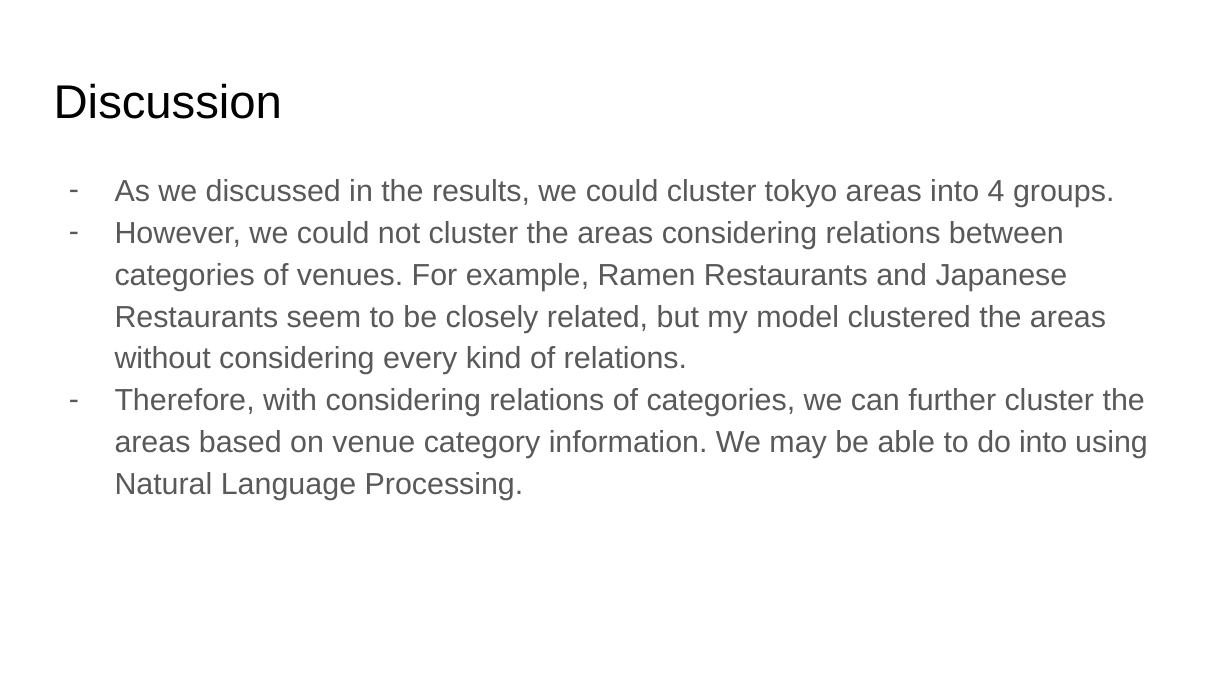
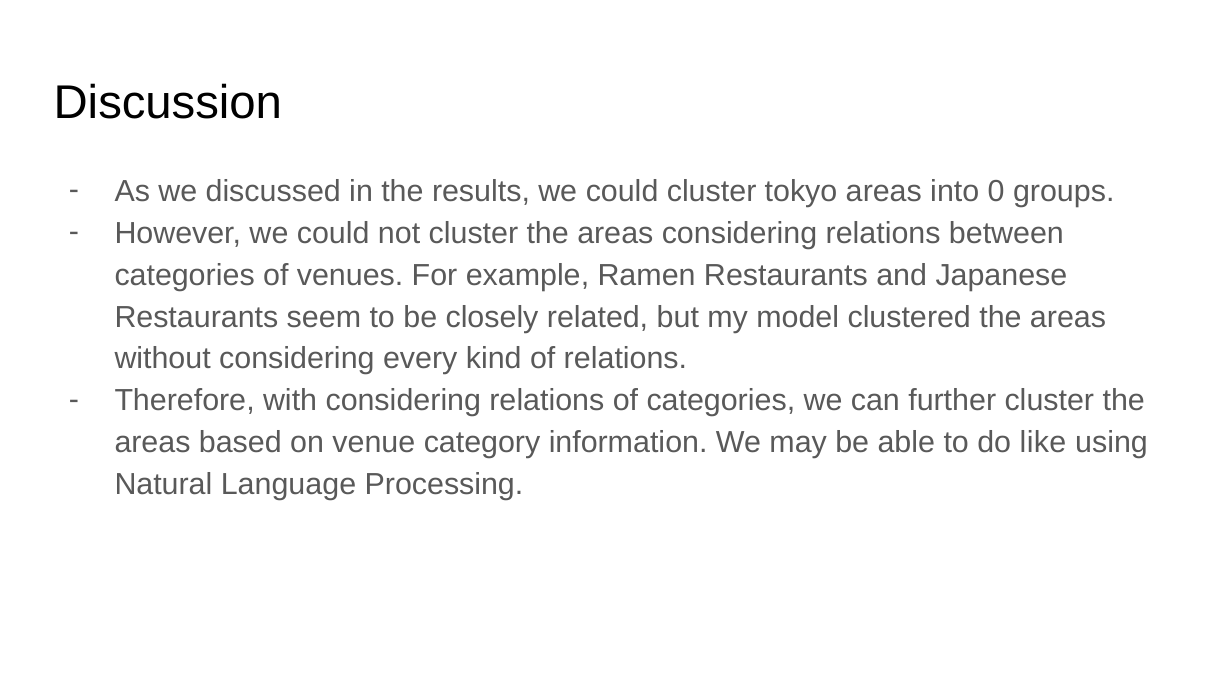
4: 4 -> 0
do into: into -> like
